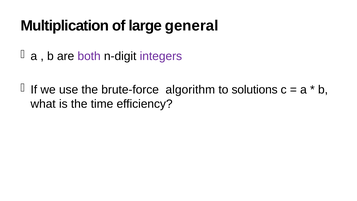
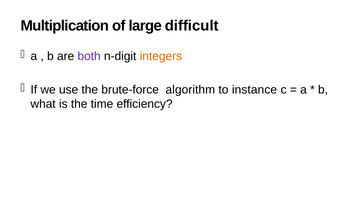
general: general -> difficult
integers colour: purple -> orange
solutions: solutions -> instance
